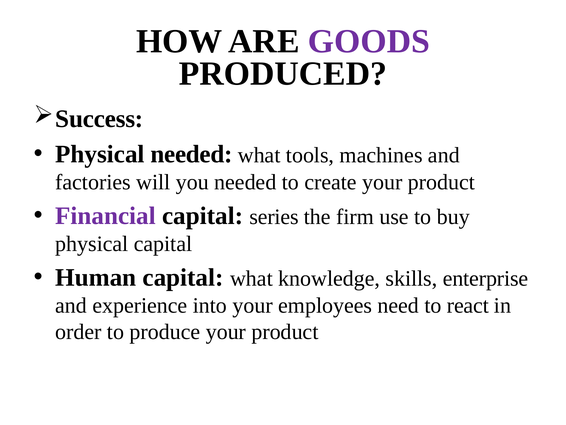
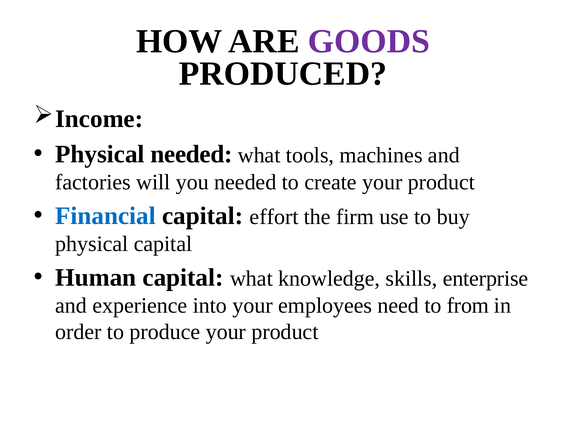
Success: Success -> Income
Financial colour: purple -> blue
series: series -> effort
react: react -> from
